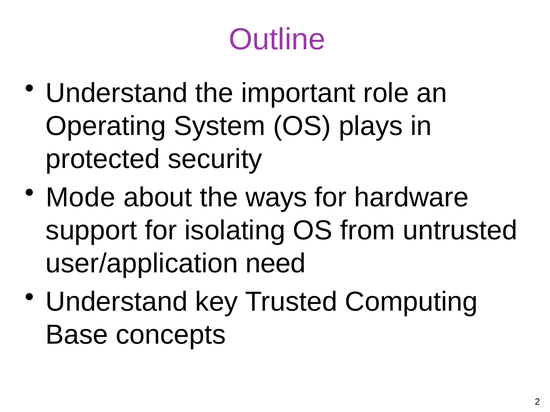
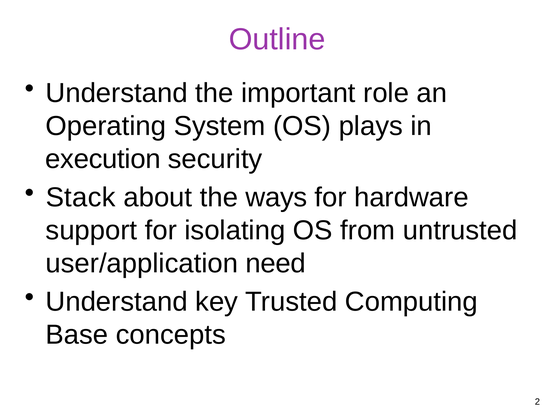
protected: protected -> execution
Mode: Mode -> Stack
